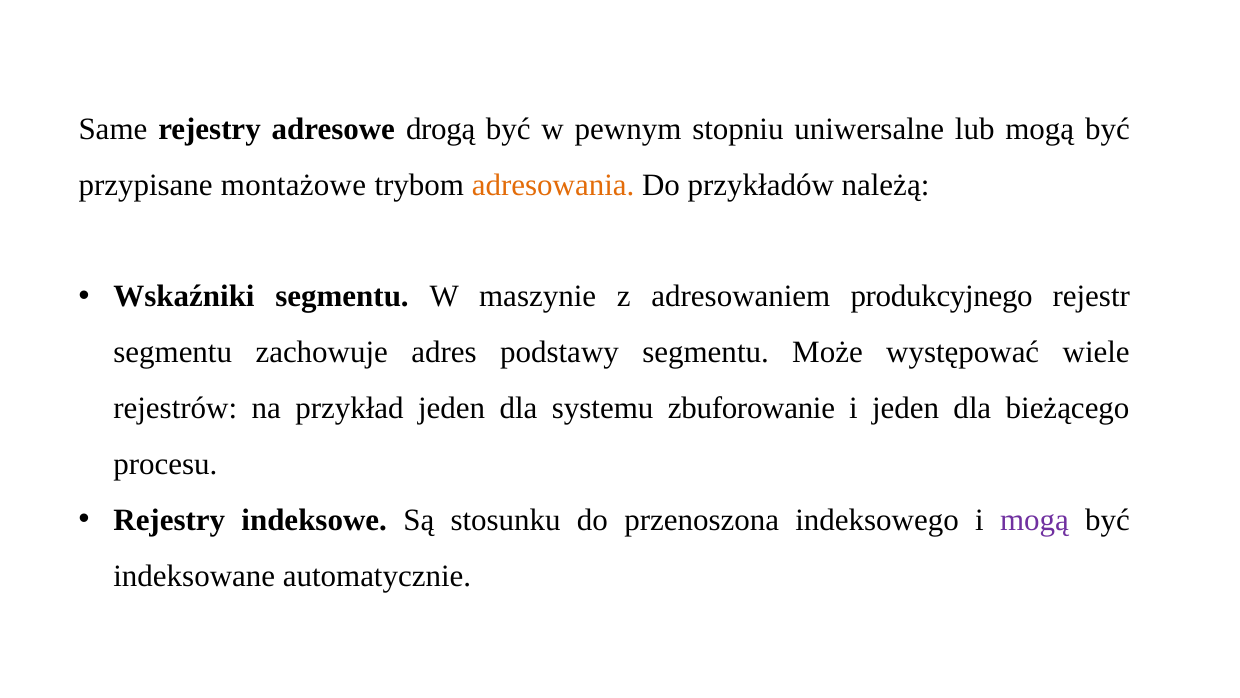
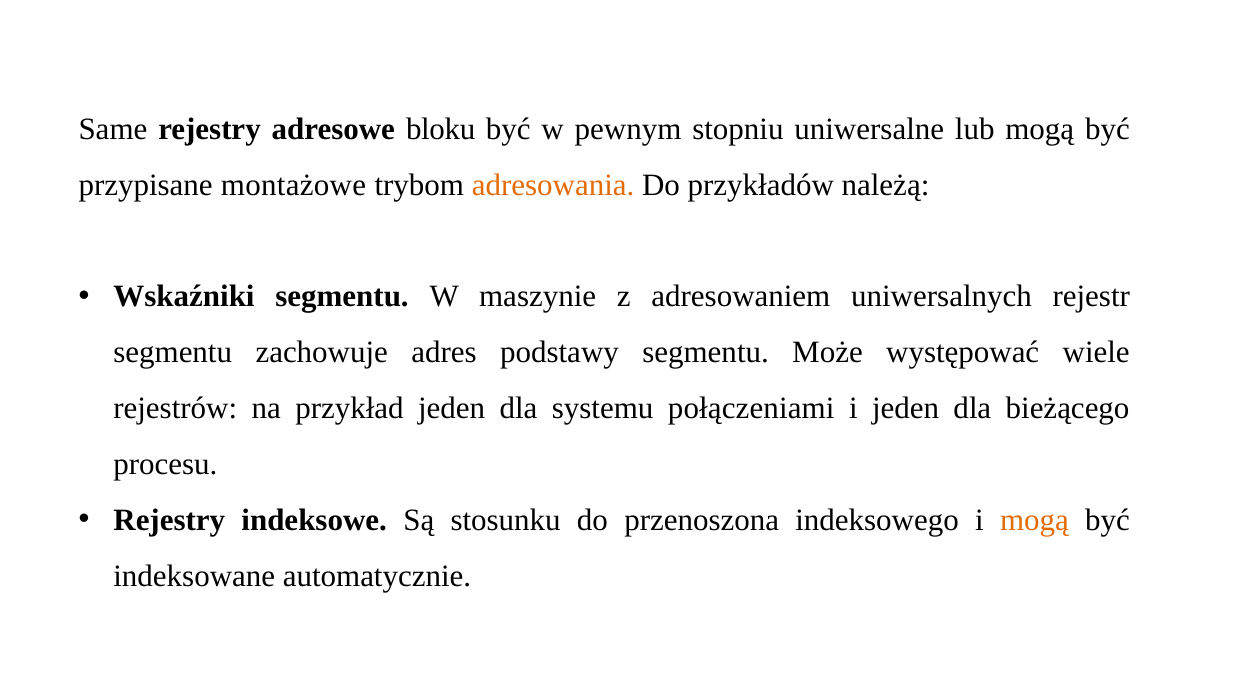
drogą: drogą -> bloku
produkcyjnego: produkcyjnego -> uniwersalnych
zbuforowanie: zbuforowanie -> połączeniami
mogą at (1034, 520) colour: purple -> orange
